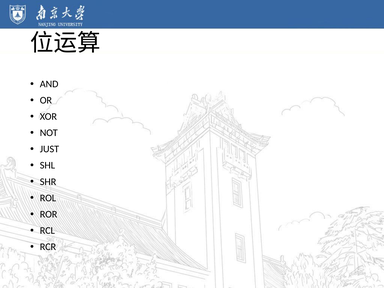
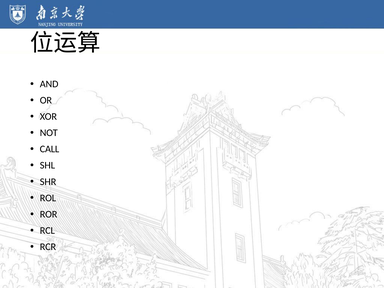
JUST: JUST -> CALL
